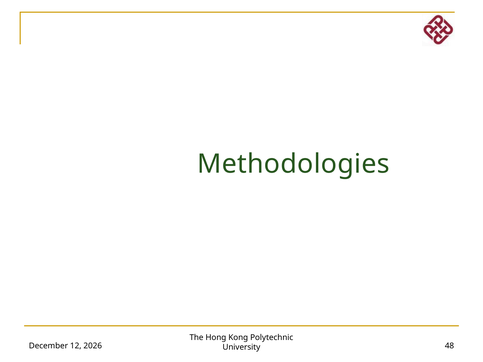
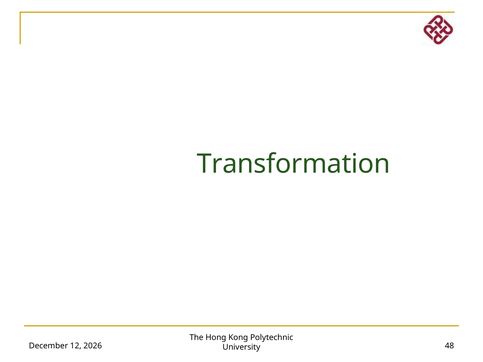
Methodologies: Methodologies -> Transformation
